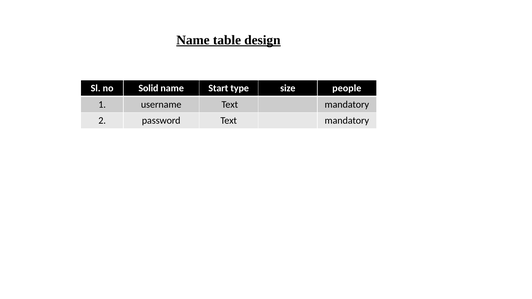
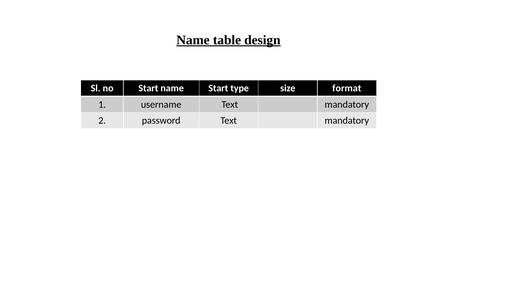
no Solid: Solid -> Start
people: people -> format
